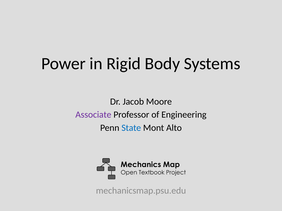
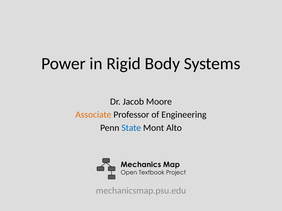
Associate colour: purple -> orange
